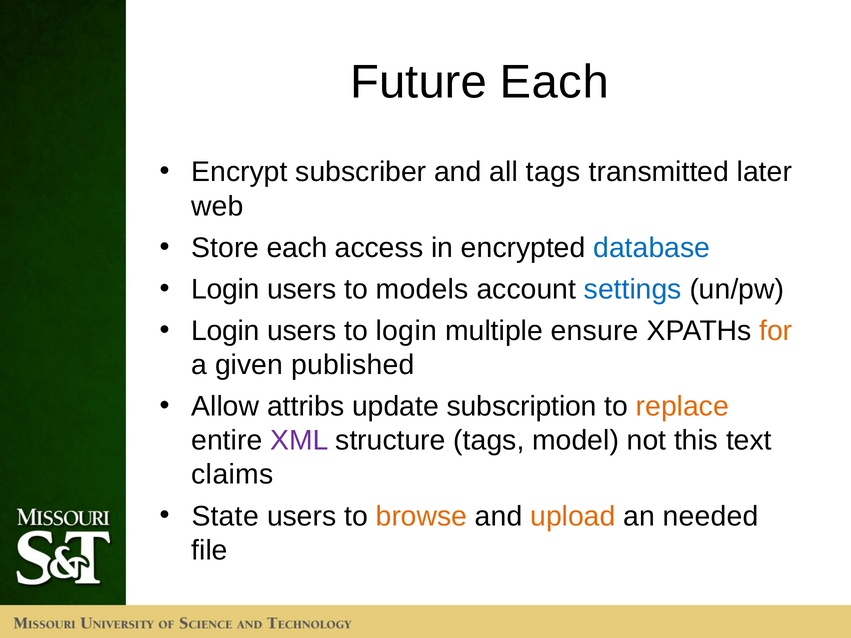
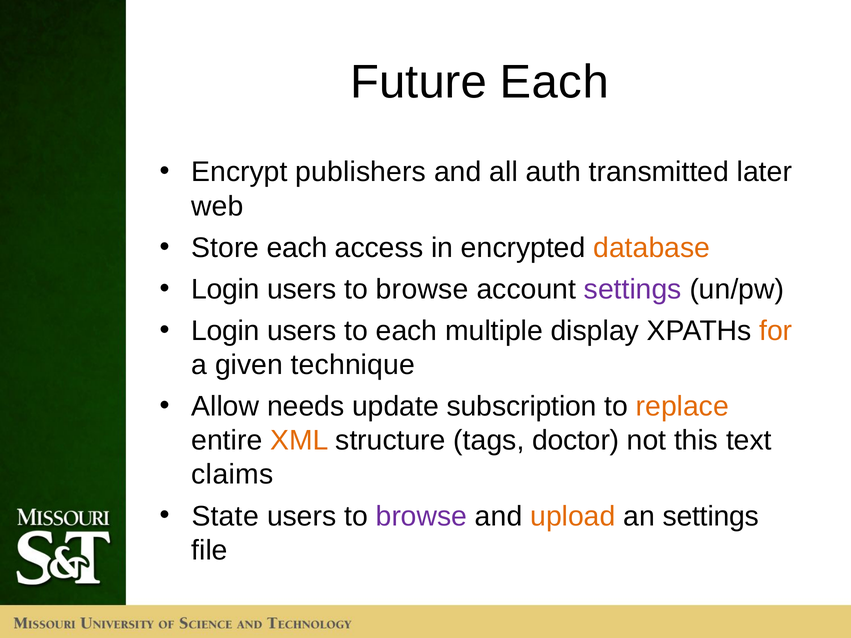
subscriber: subscriber -> publishers
all tags: tags -> auth
database colour: blue -> orange
models at (422, 289): models -> browse
settings at (633, 289) colour: blue -> purple
to login: login -> each
ensure: ensure -> display
published: published -> technique
attribs: attribs -> needs
XML colour: purple -> orange
model: model -> doctor
browse at (421, 516) colour: orange -> purple
an needed: needed -> settings
